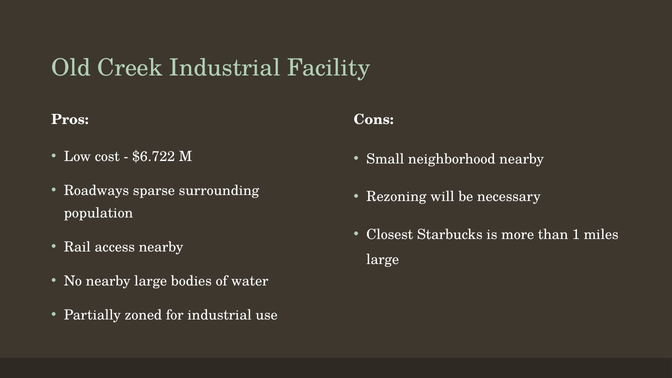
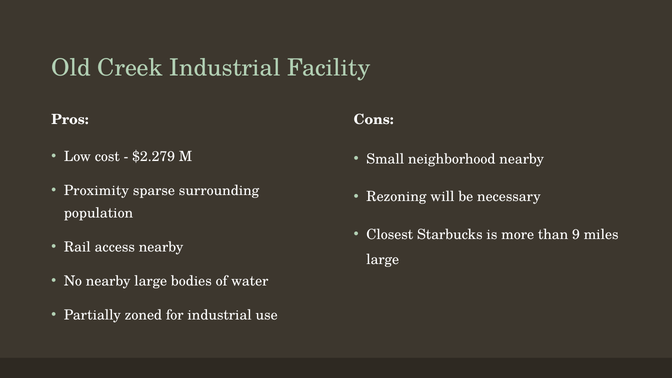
$6.722: $6.722 -> $2.279
Roadways: Roadways -> Proximity
1: 1 -> 9
